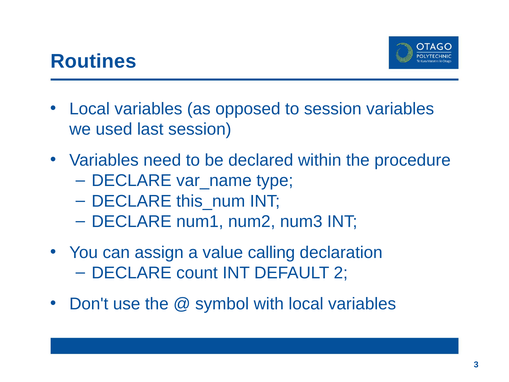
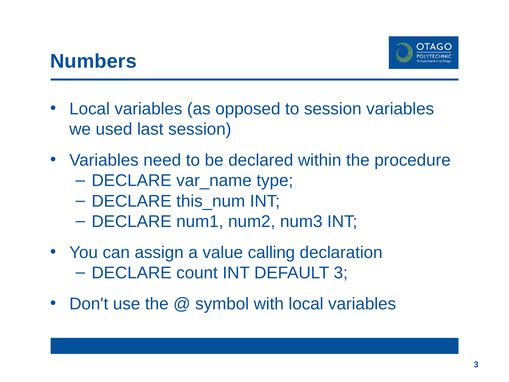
Routines: Routines -> Numbers
DEFAULT 2: 2 -> 3
